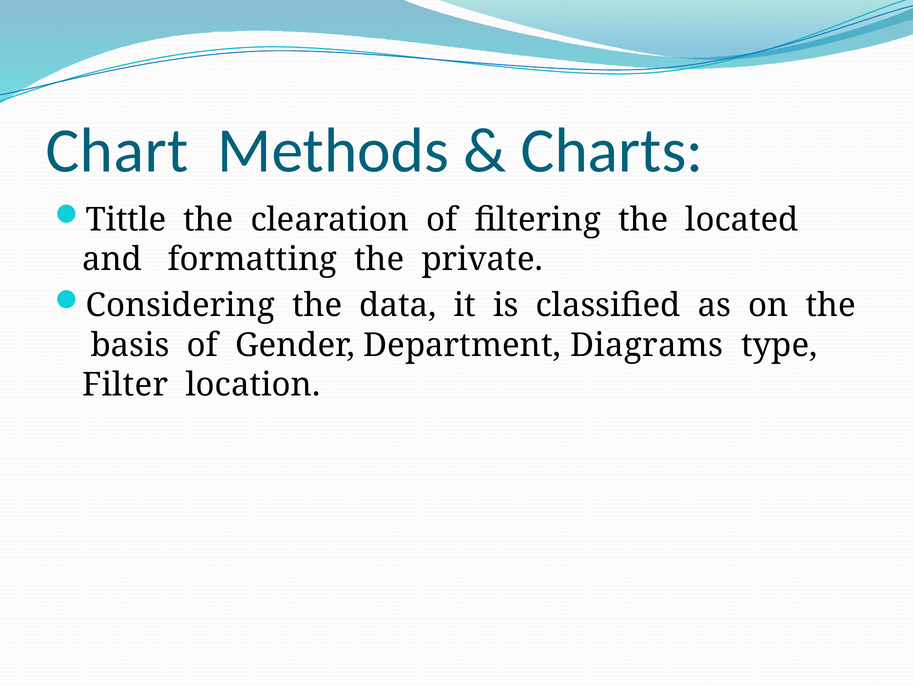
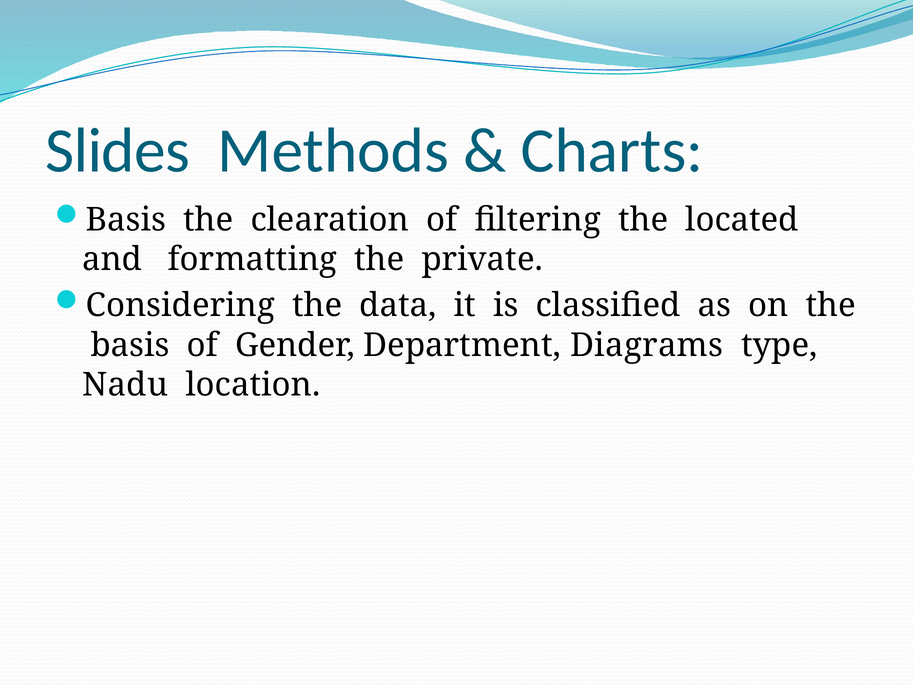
Chart: Chart -> Slides
Tittle at (126, 220): Tittle -> Basis
Filter: Filter -> Nadu
